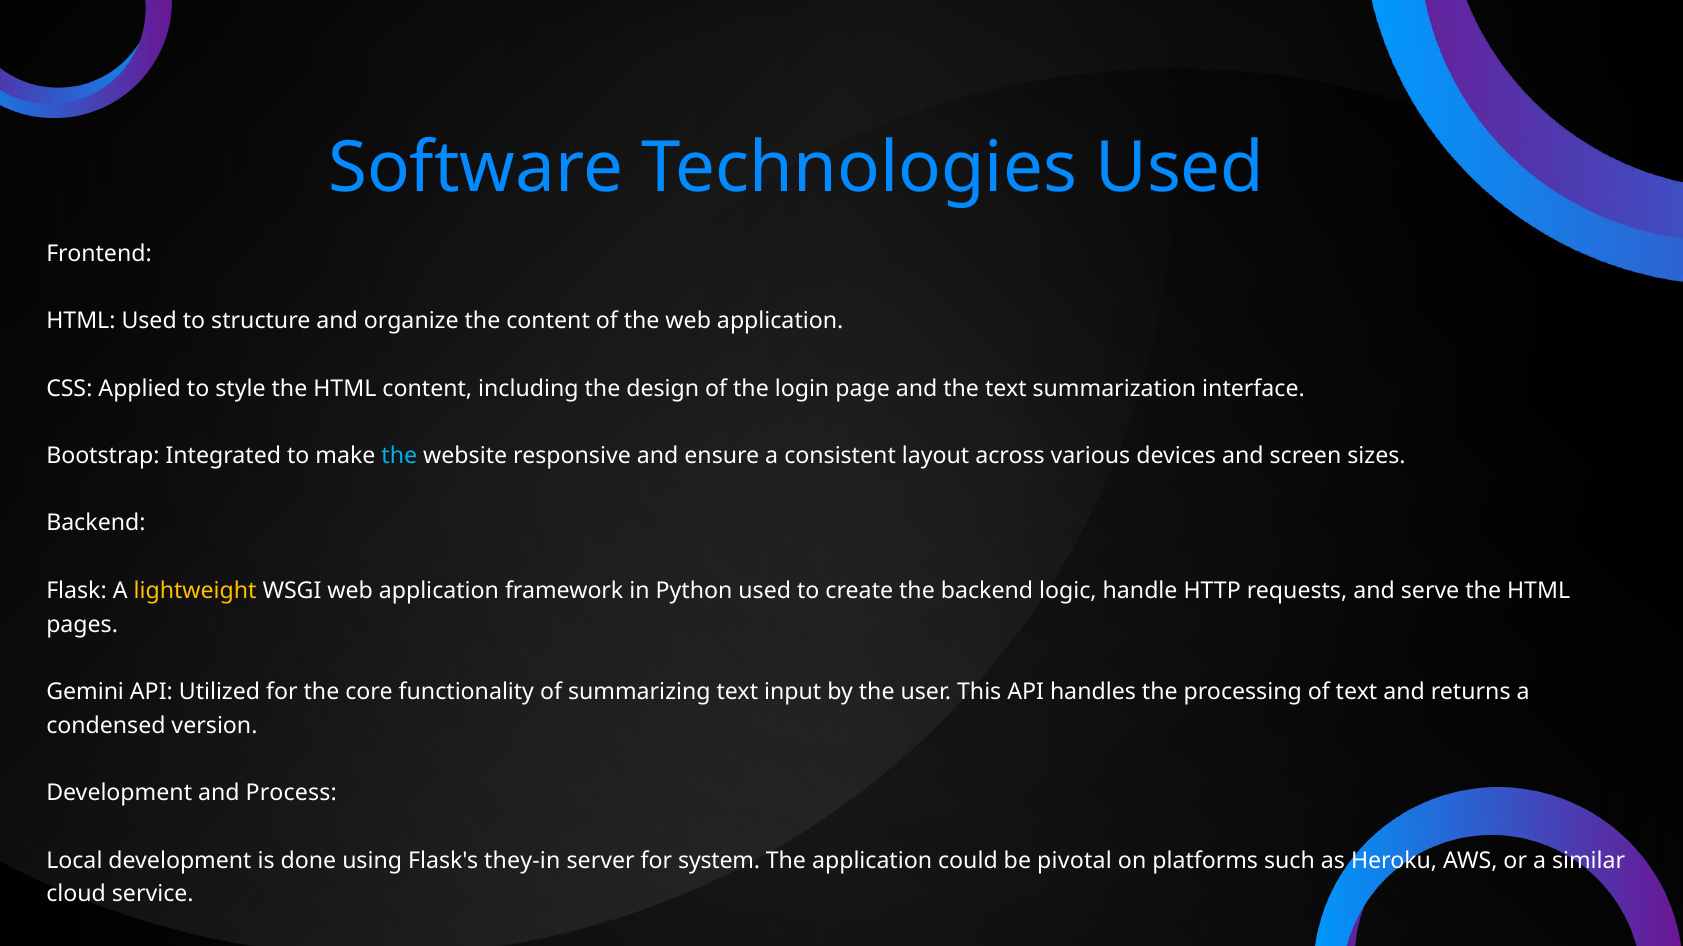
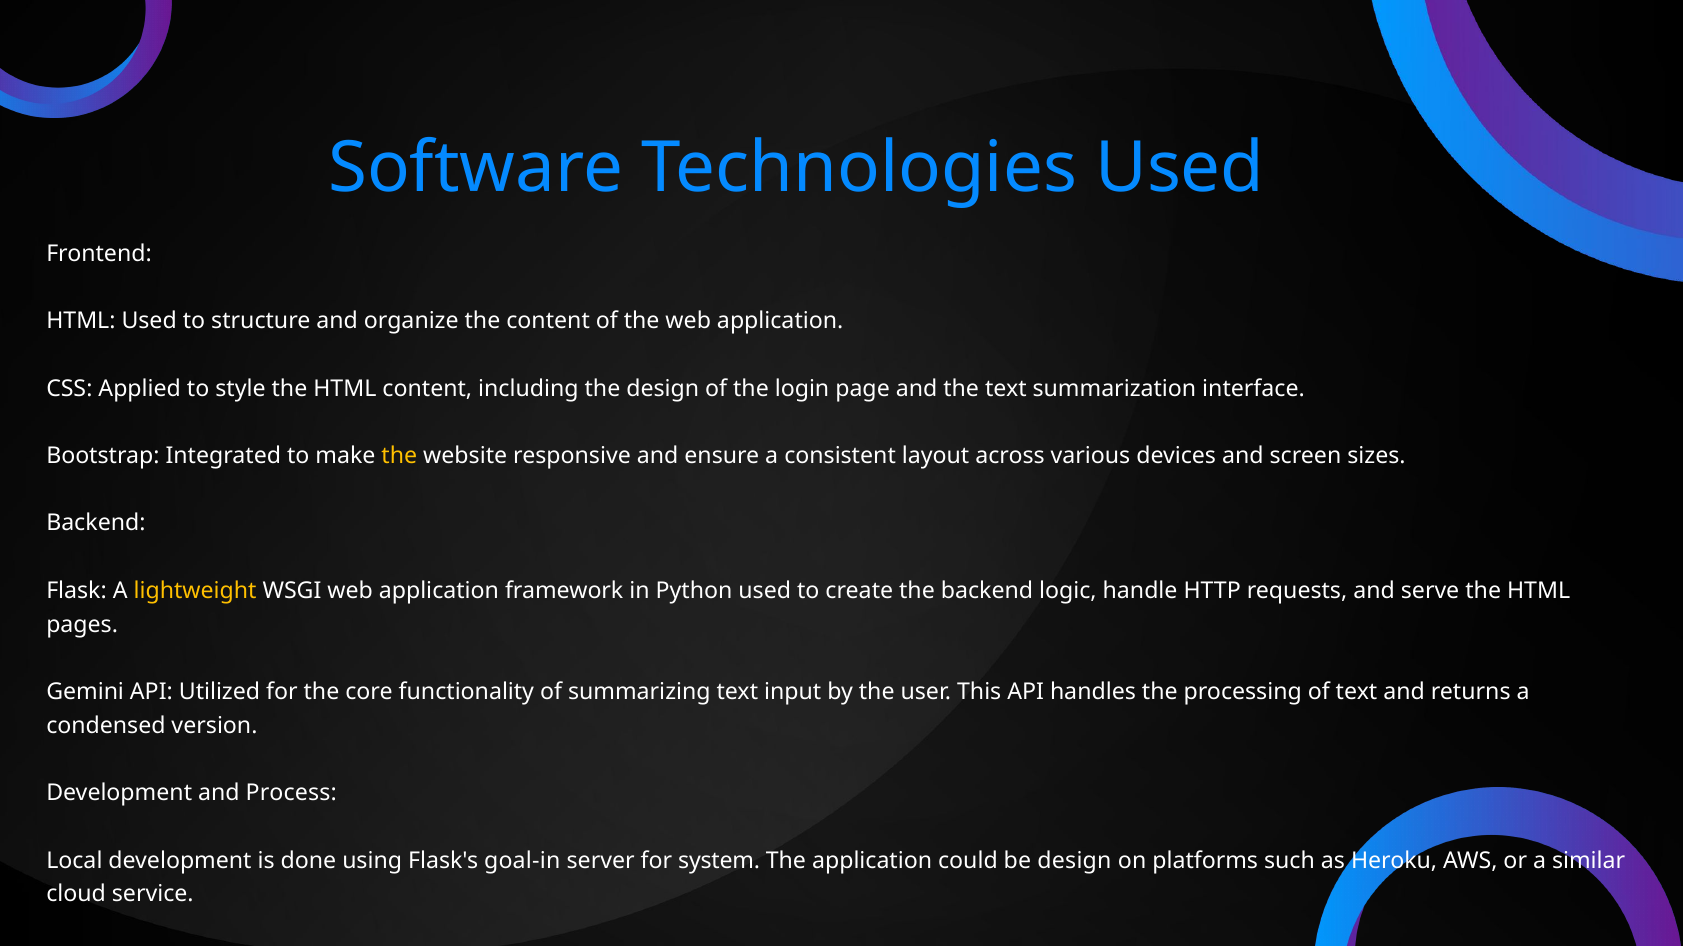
the at (399, 456) colour: light blue -> yellow
they-in: they-in -> goal-in
be pivotal: pivotal -> design
